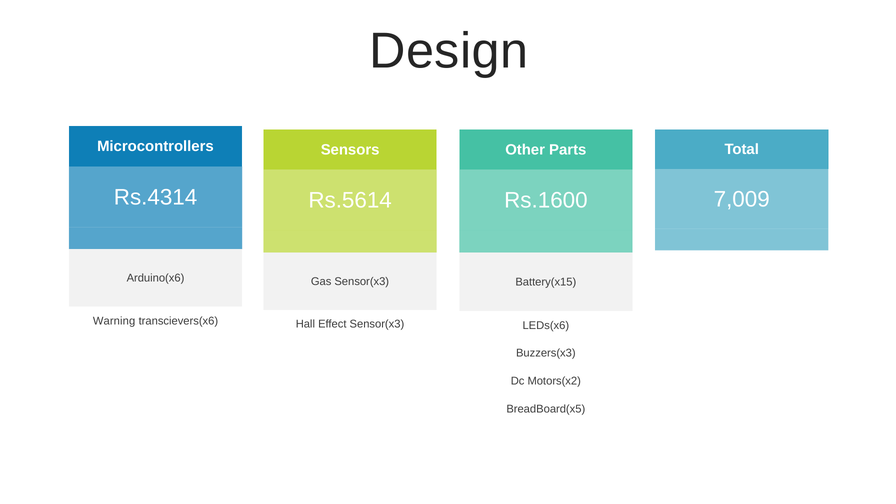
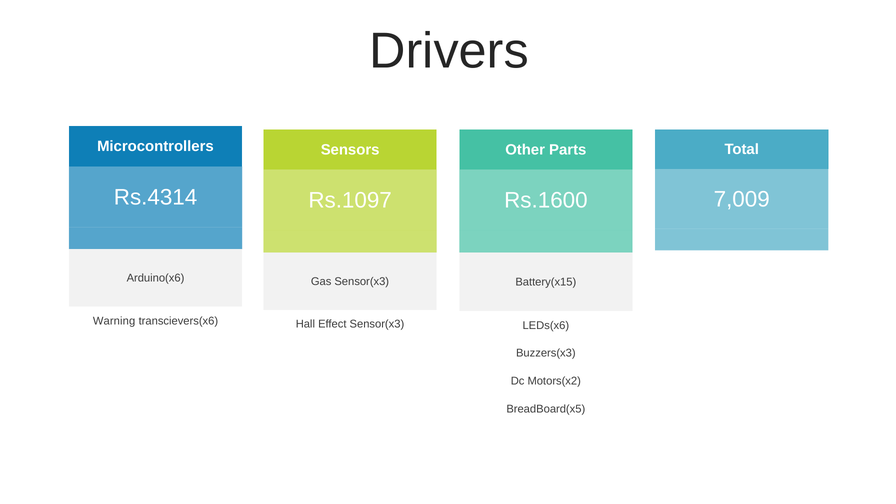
Design: Design -> Drivers
Rs.5614: Rs.5614 -> Rs.1097
